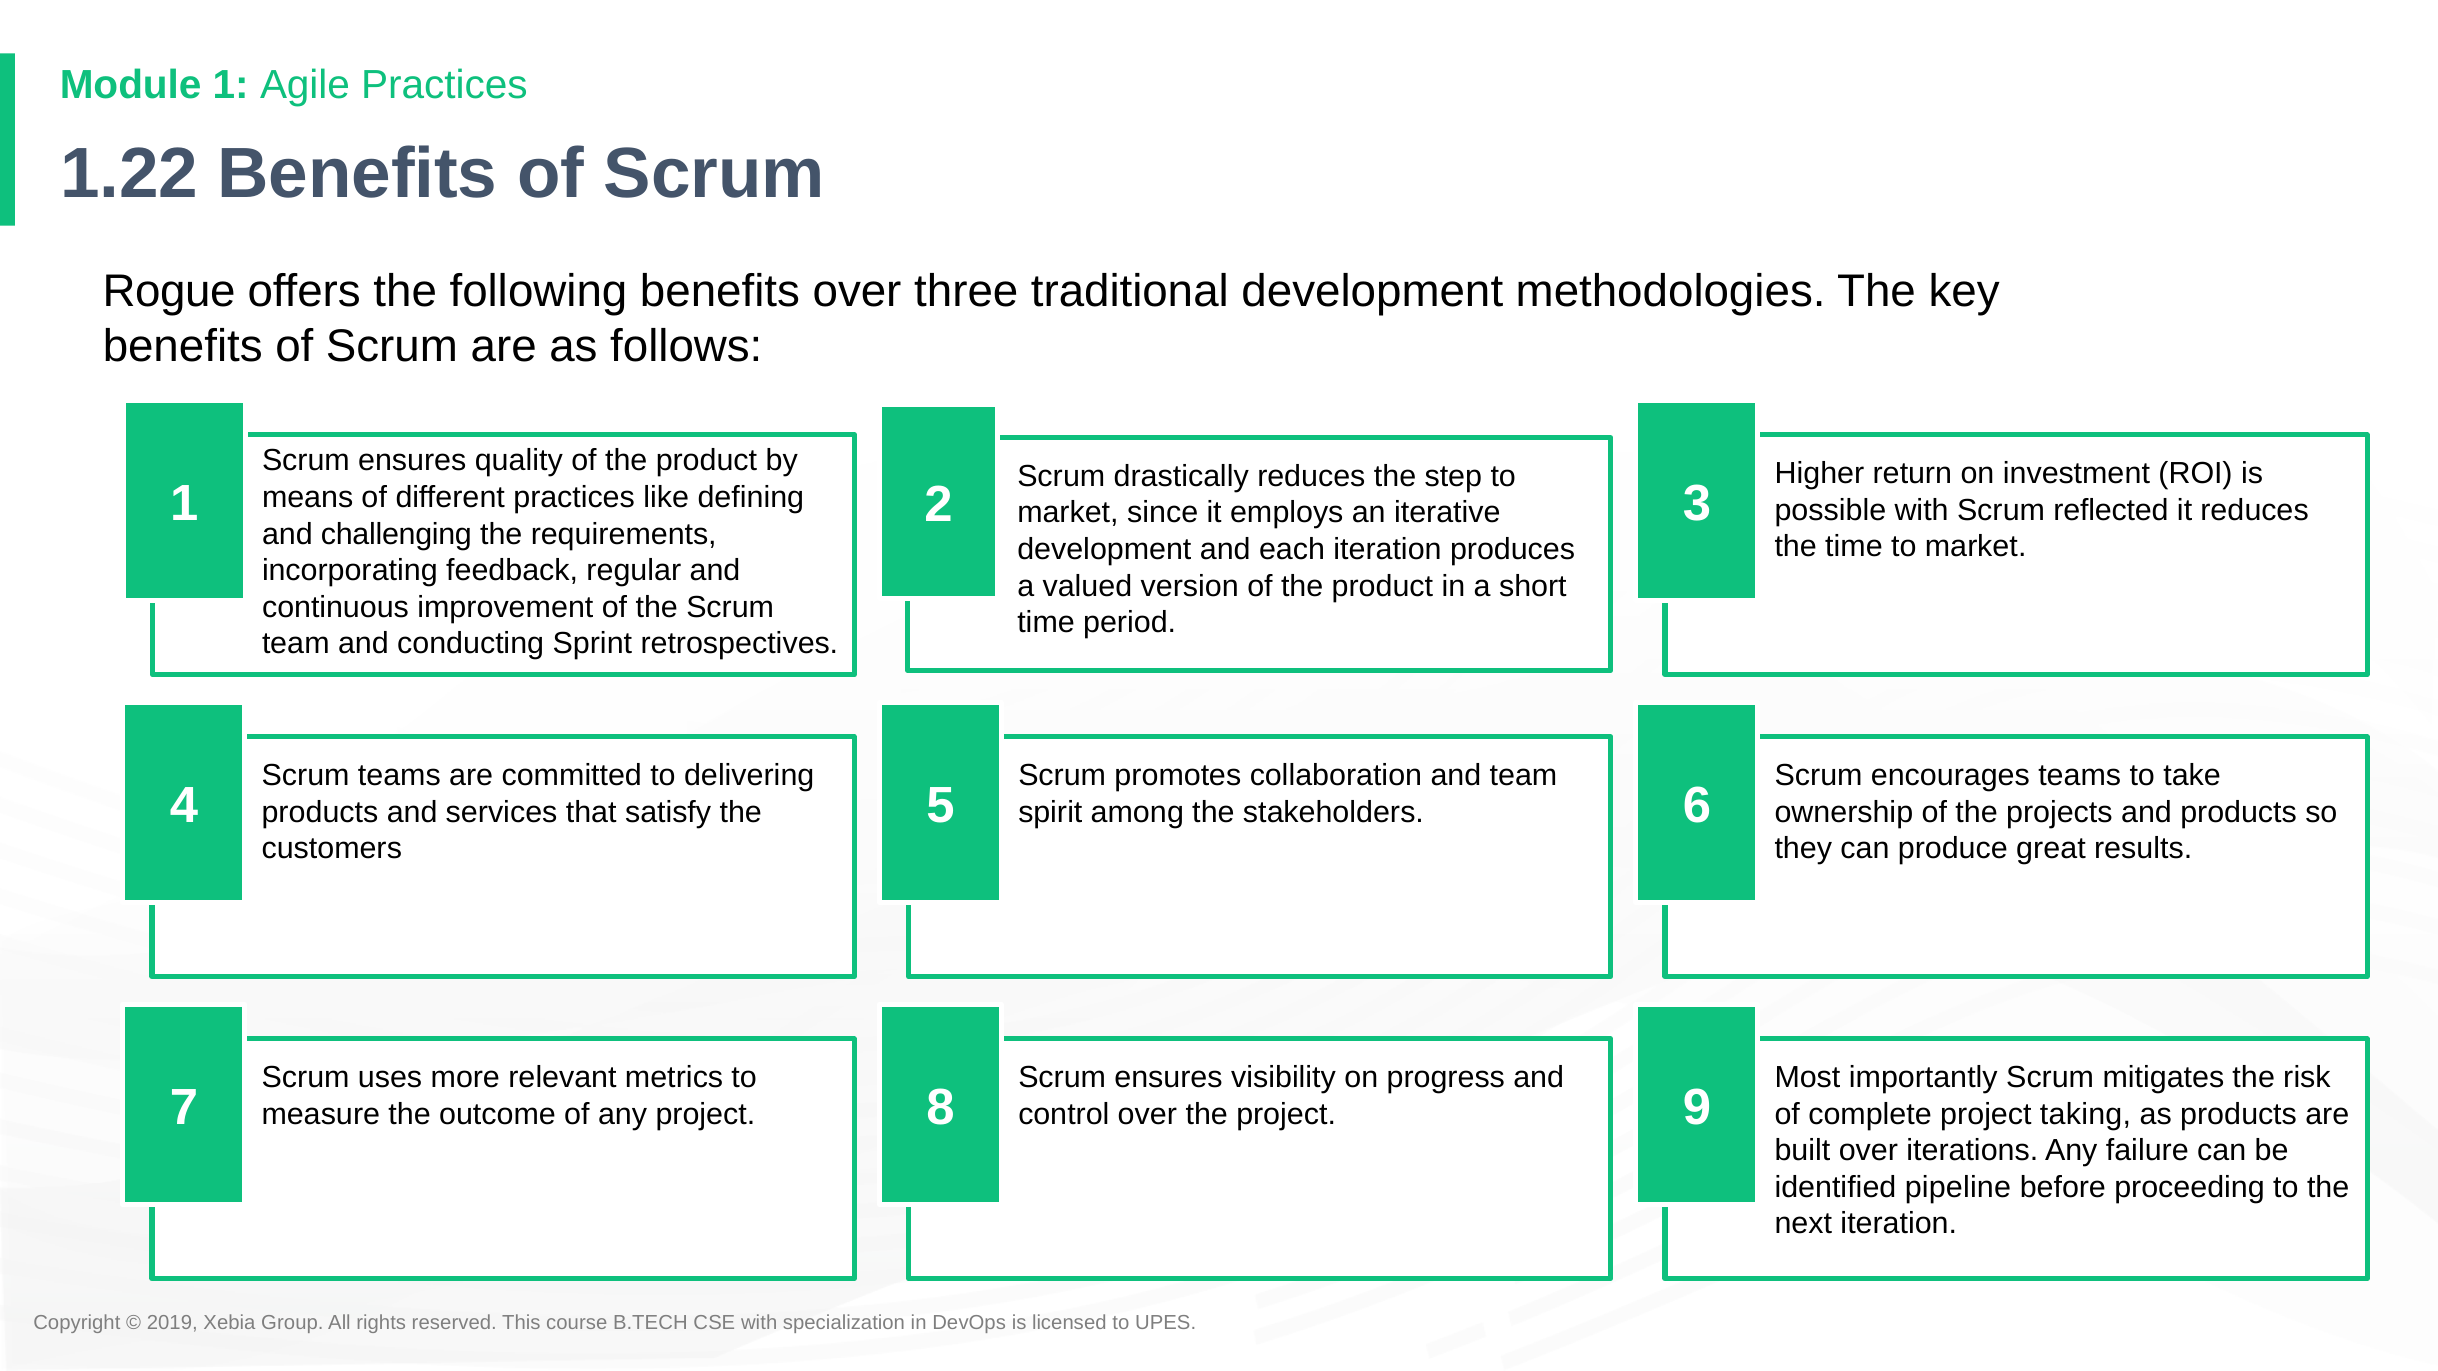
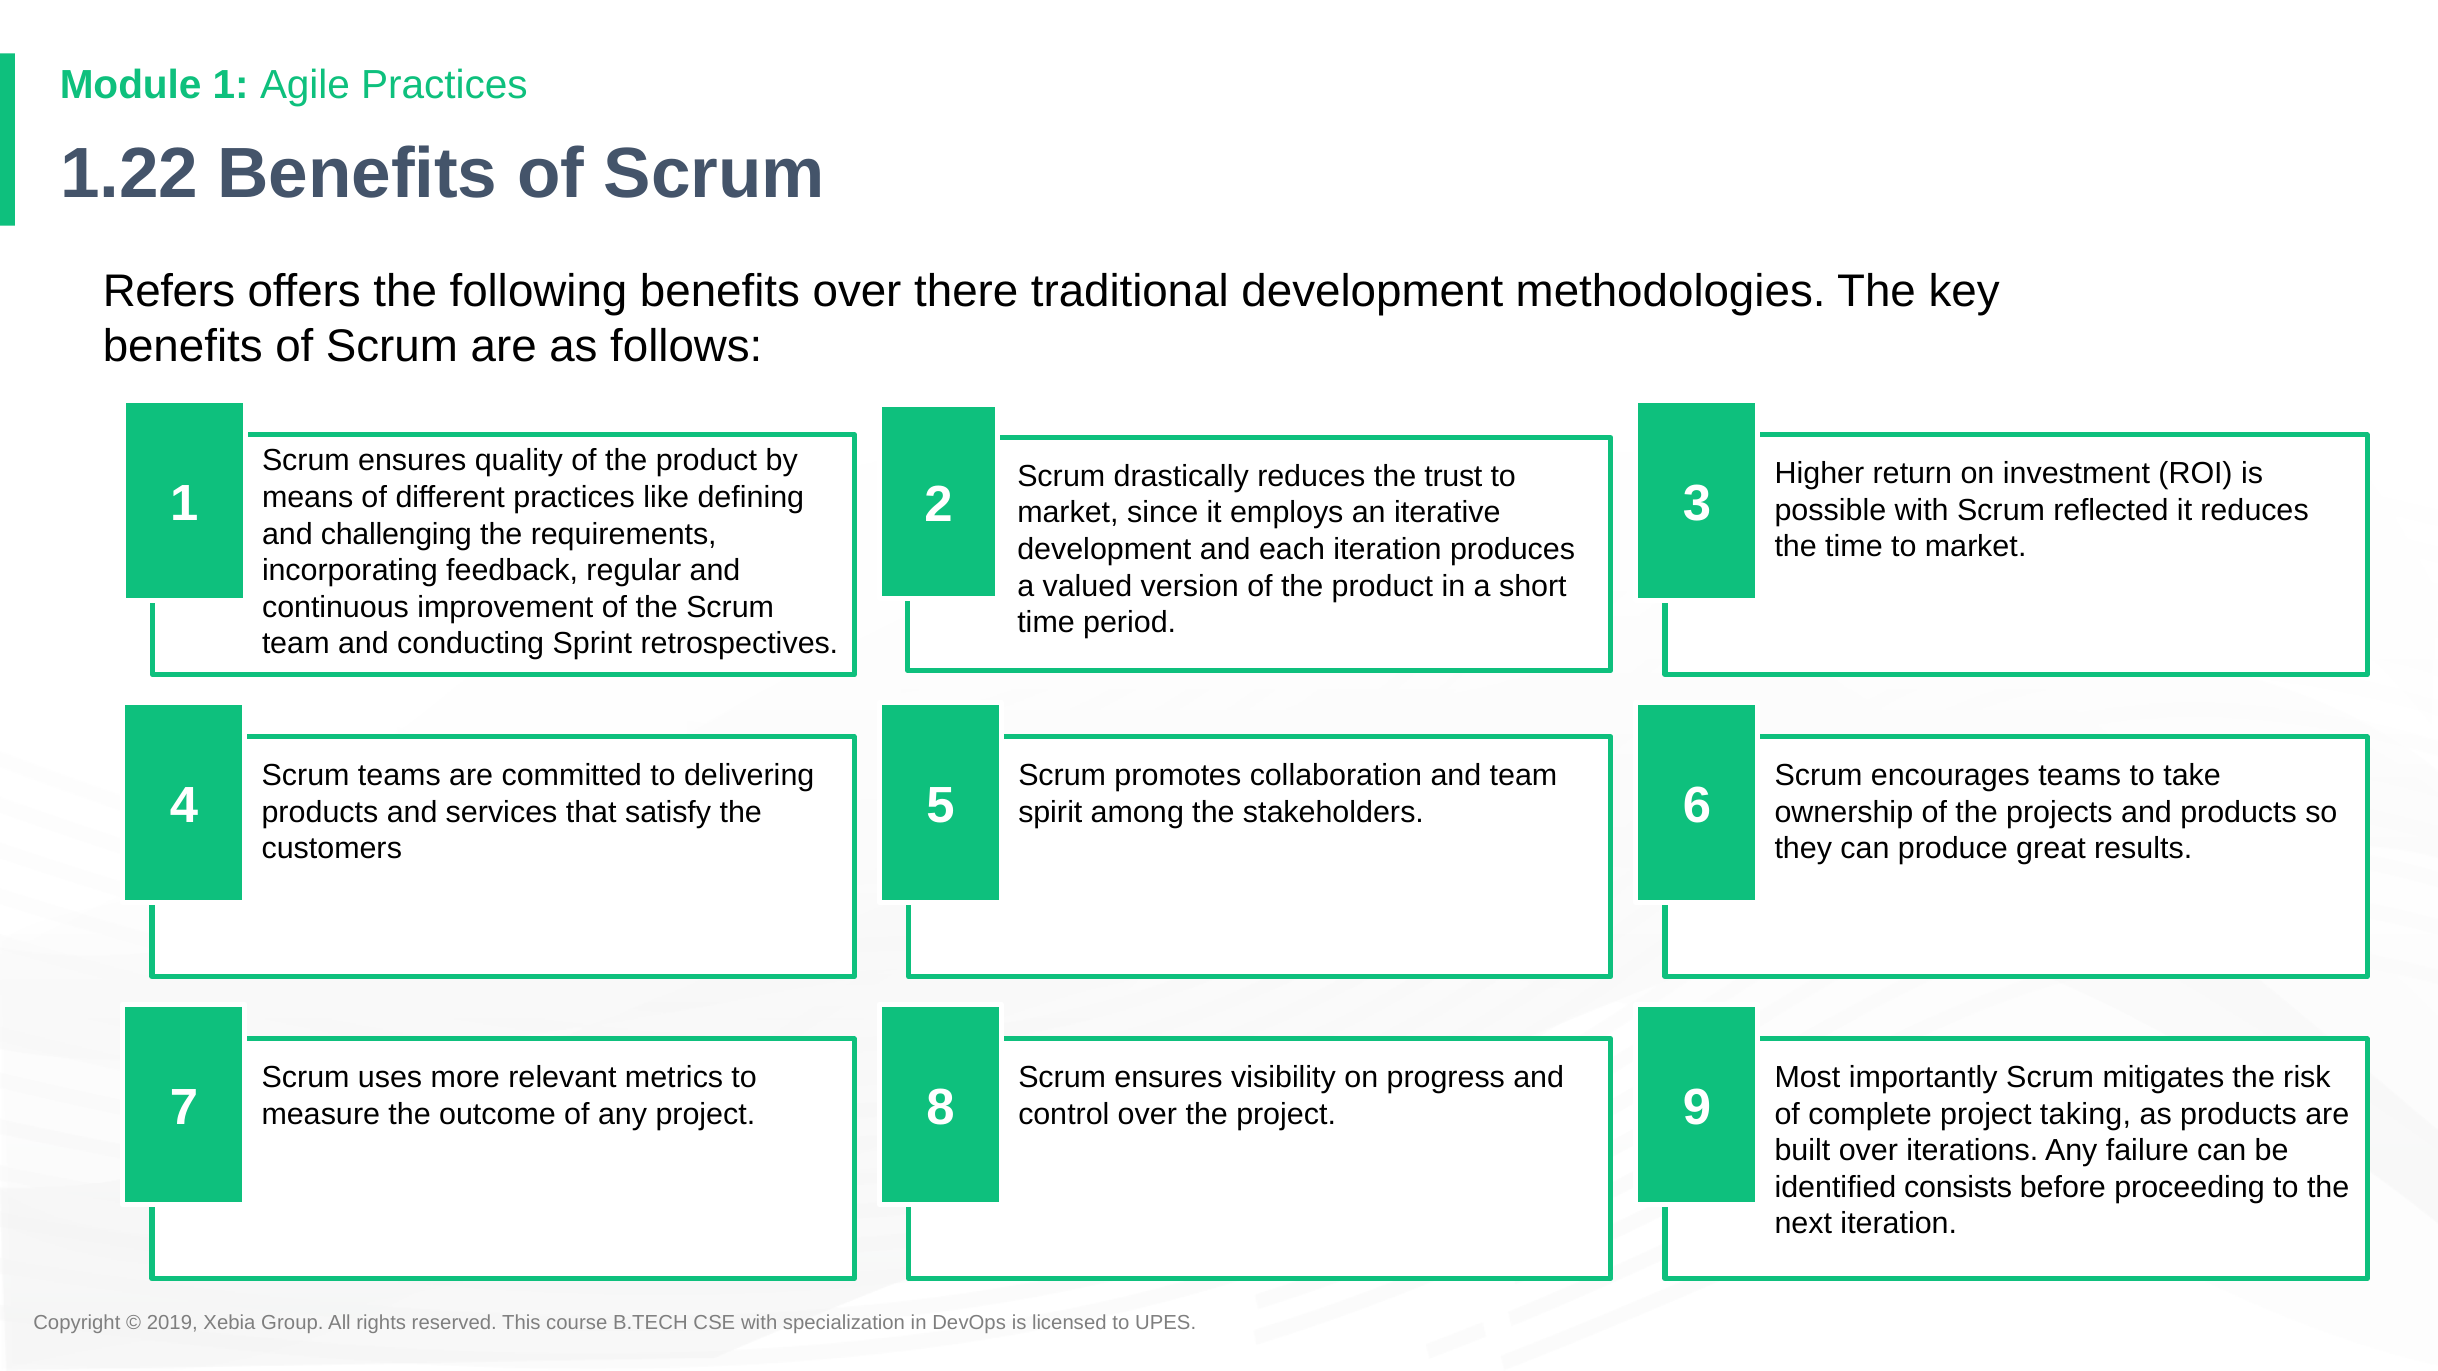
Rogue: Rogue -> Refers
three: three -> there
step: step -> trust
pipeline: pipeline -> consists
